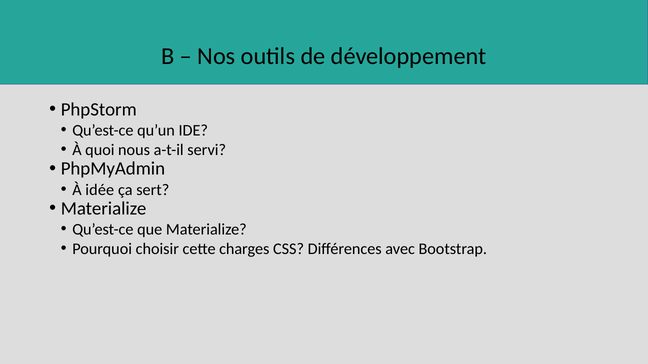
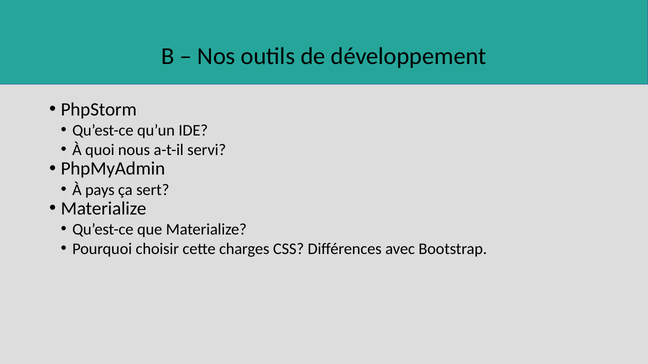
idée: idée -> pays
